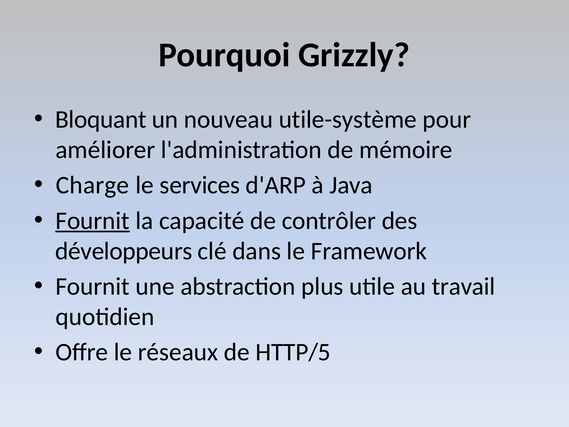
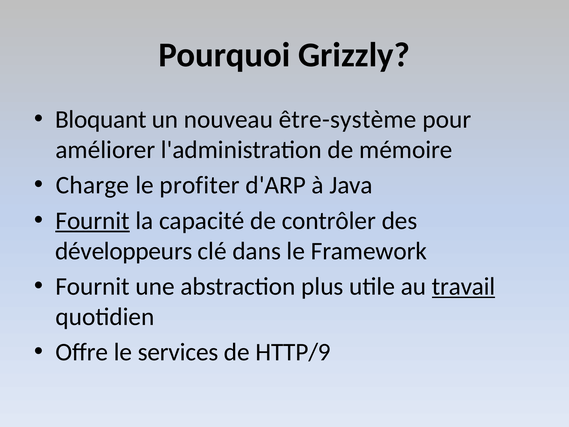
utile-système: utile-système -> être-système
services: services -> profiter
travail underline: none -> present
réseaux: réseaux -> services
HTTP/5: HTTP/5 -> HTTP/9
